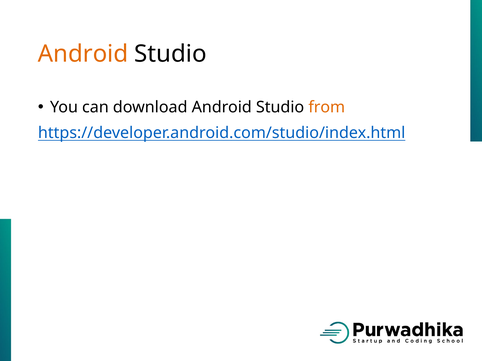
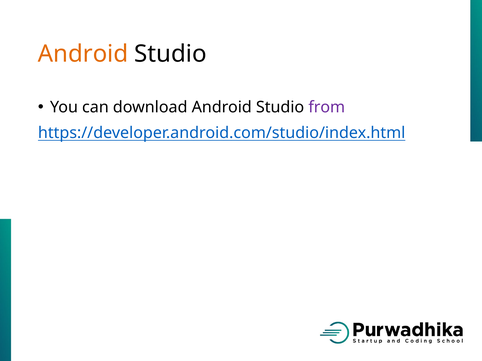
from colour: orange -> purple
